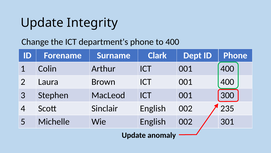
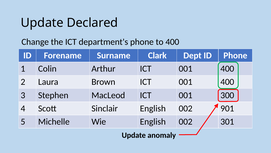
Integrity: Integrity -> Declared
235: 235 -> 901
